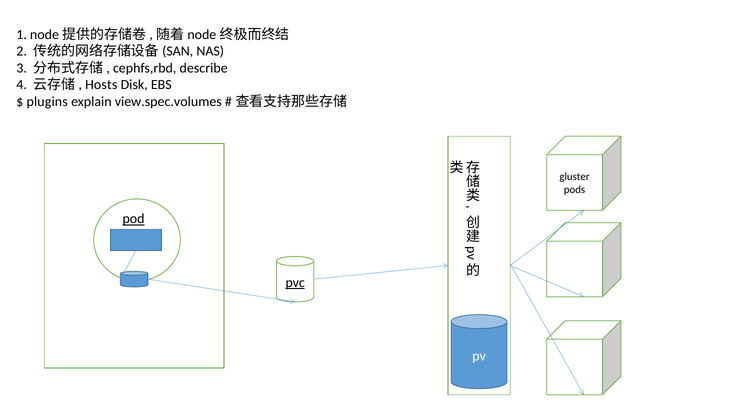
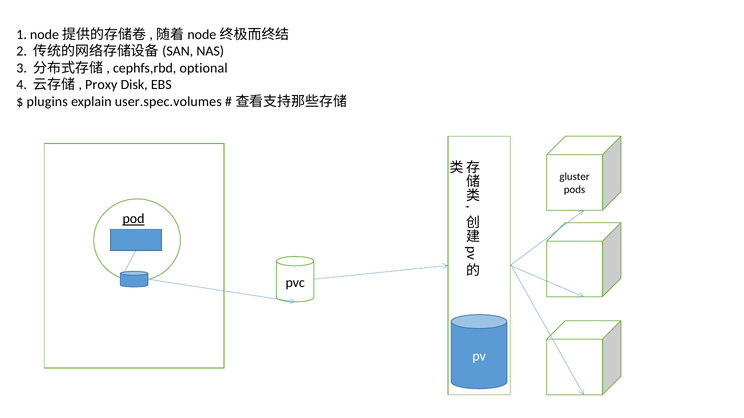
describe: describe -> optional
Hosts: Hosts -> Proxy
view.spec.volumes: view.spec.volumes -> user.spec.volumes
pvc underline: present -> none
